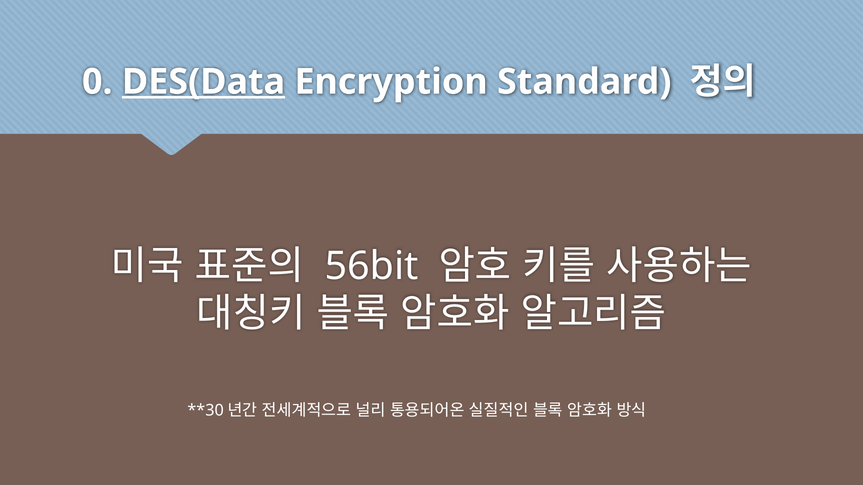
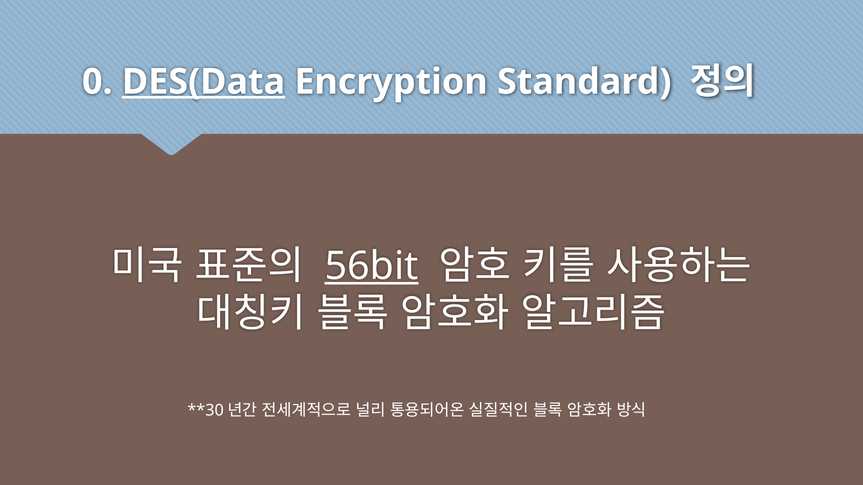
56bit underline: none -> present
